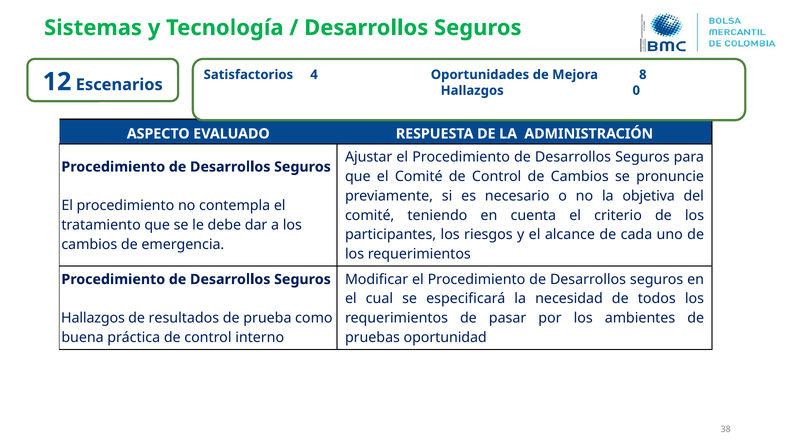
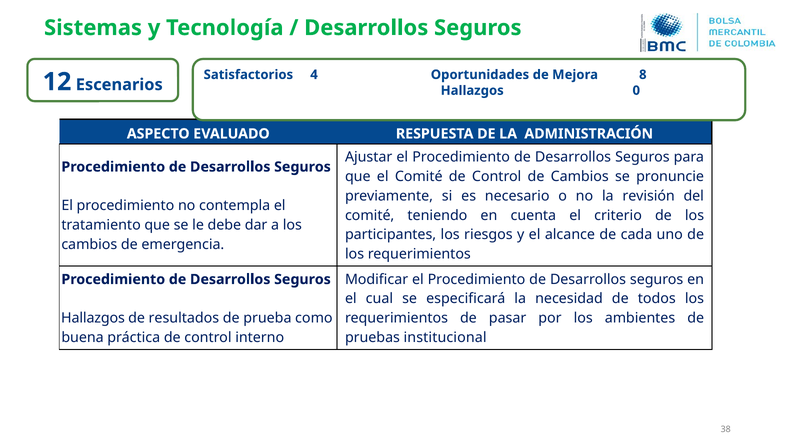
objetiva: objetiva -> revisión
oportunidad: oportunidad -> institucional
